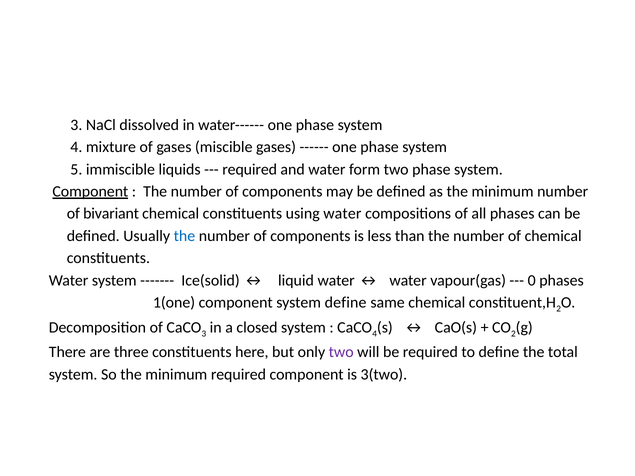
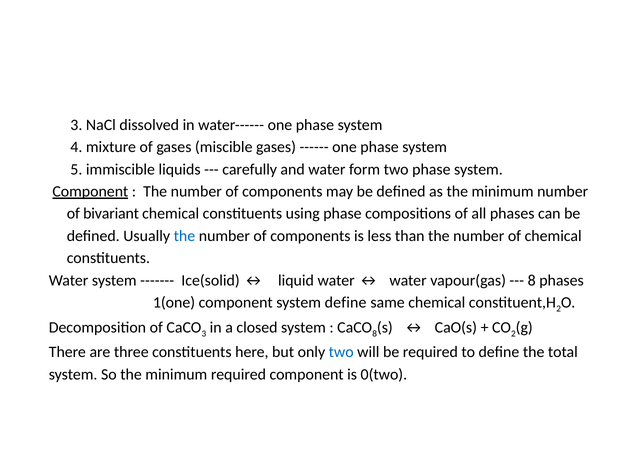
required at (250, 169): required -> carefully
using water: water -> phase
0 at (532, 281): 0 -> 8
4 at (375, 334): 4 -> 8
two at (341, 352) colour: purple -> blue
3(two: 3(two -> 0(two
